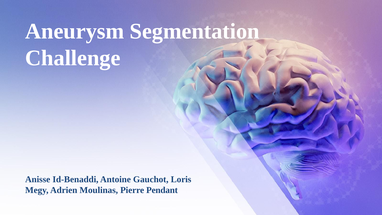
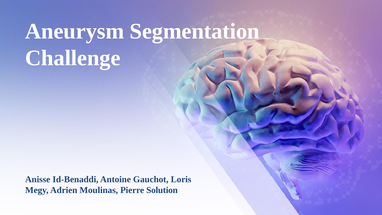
Pendant: Pendant -> Solution
